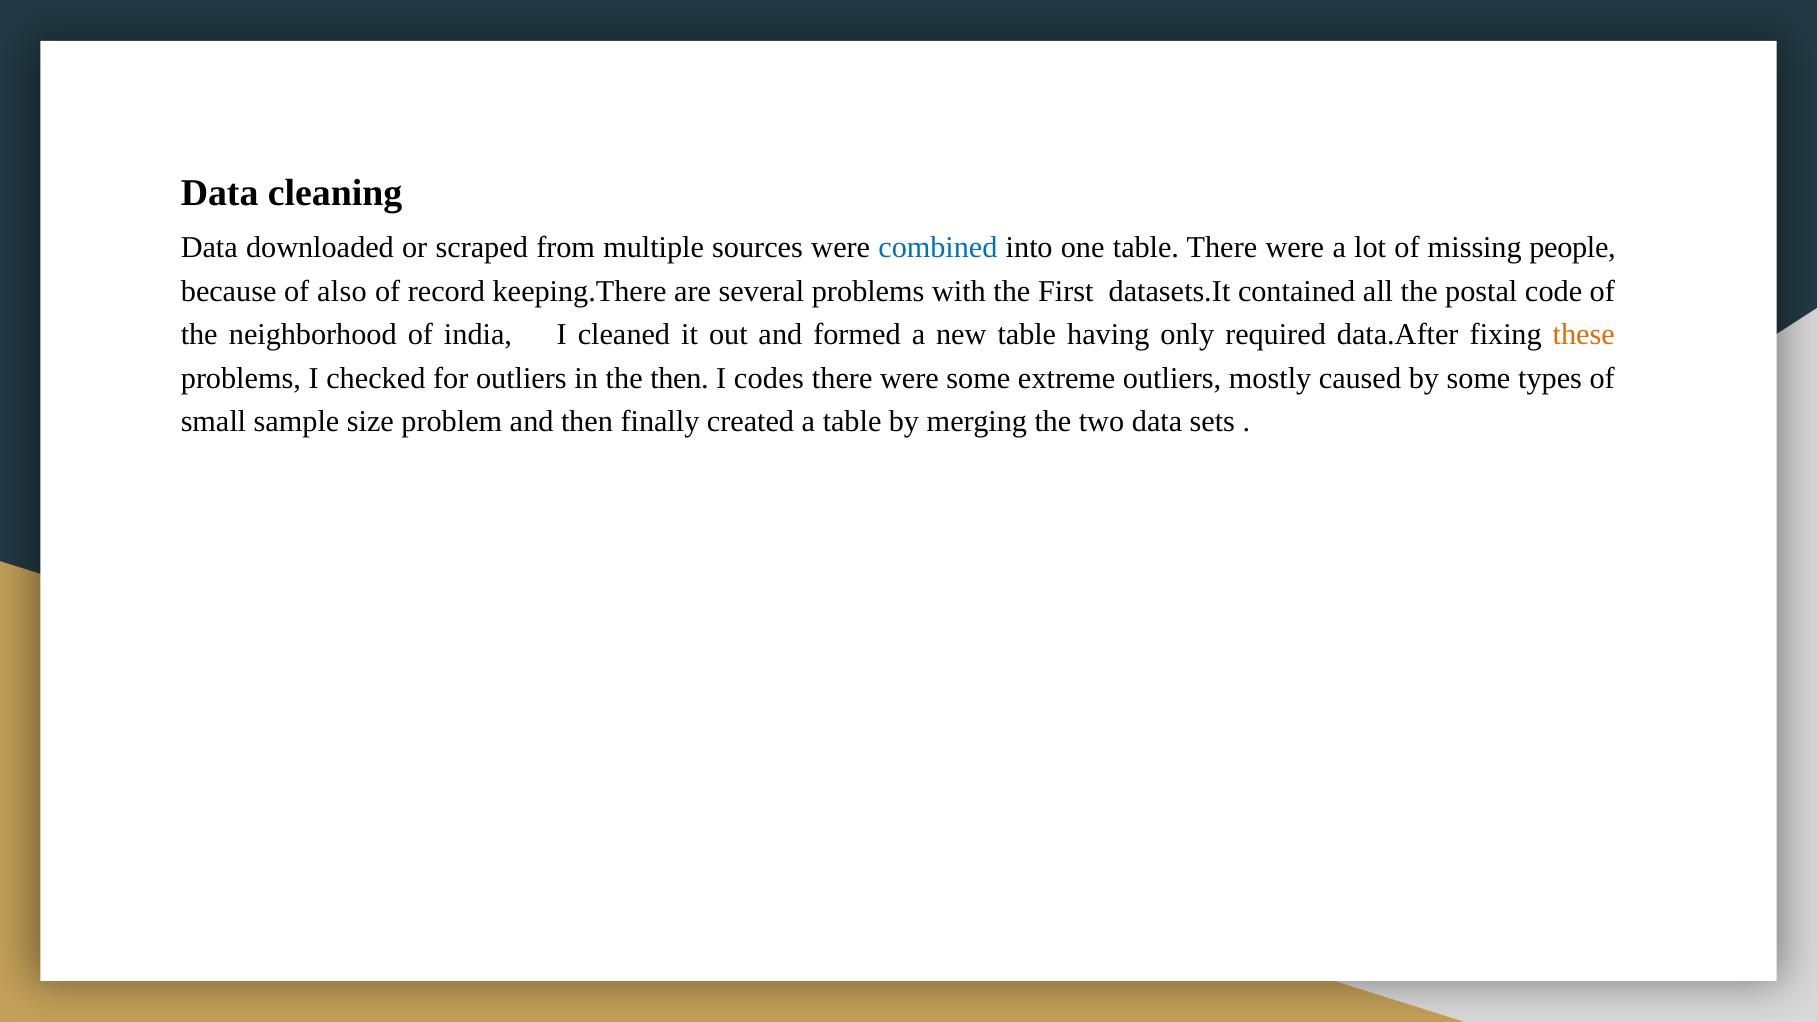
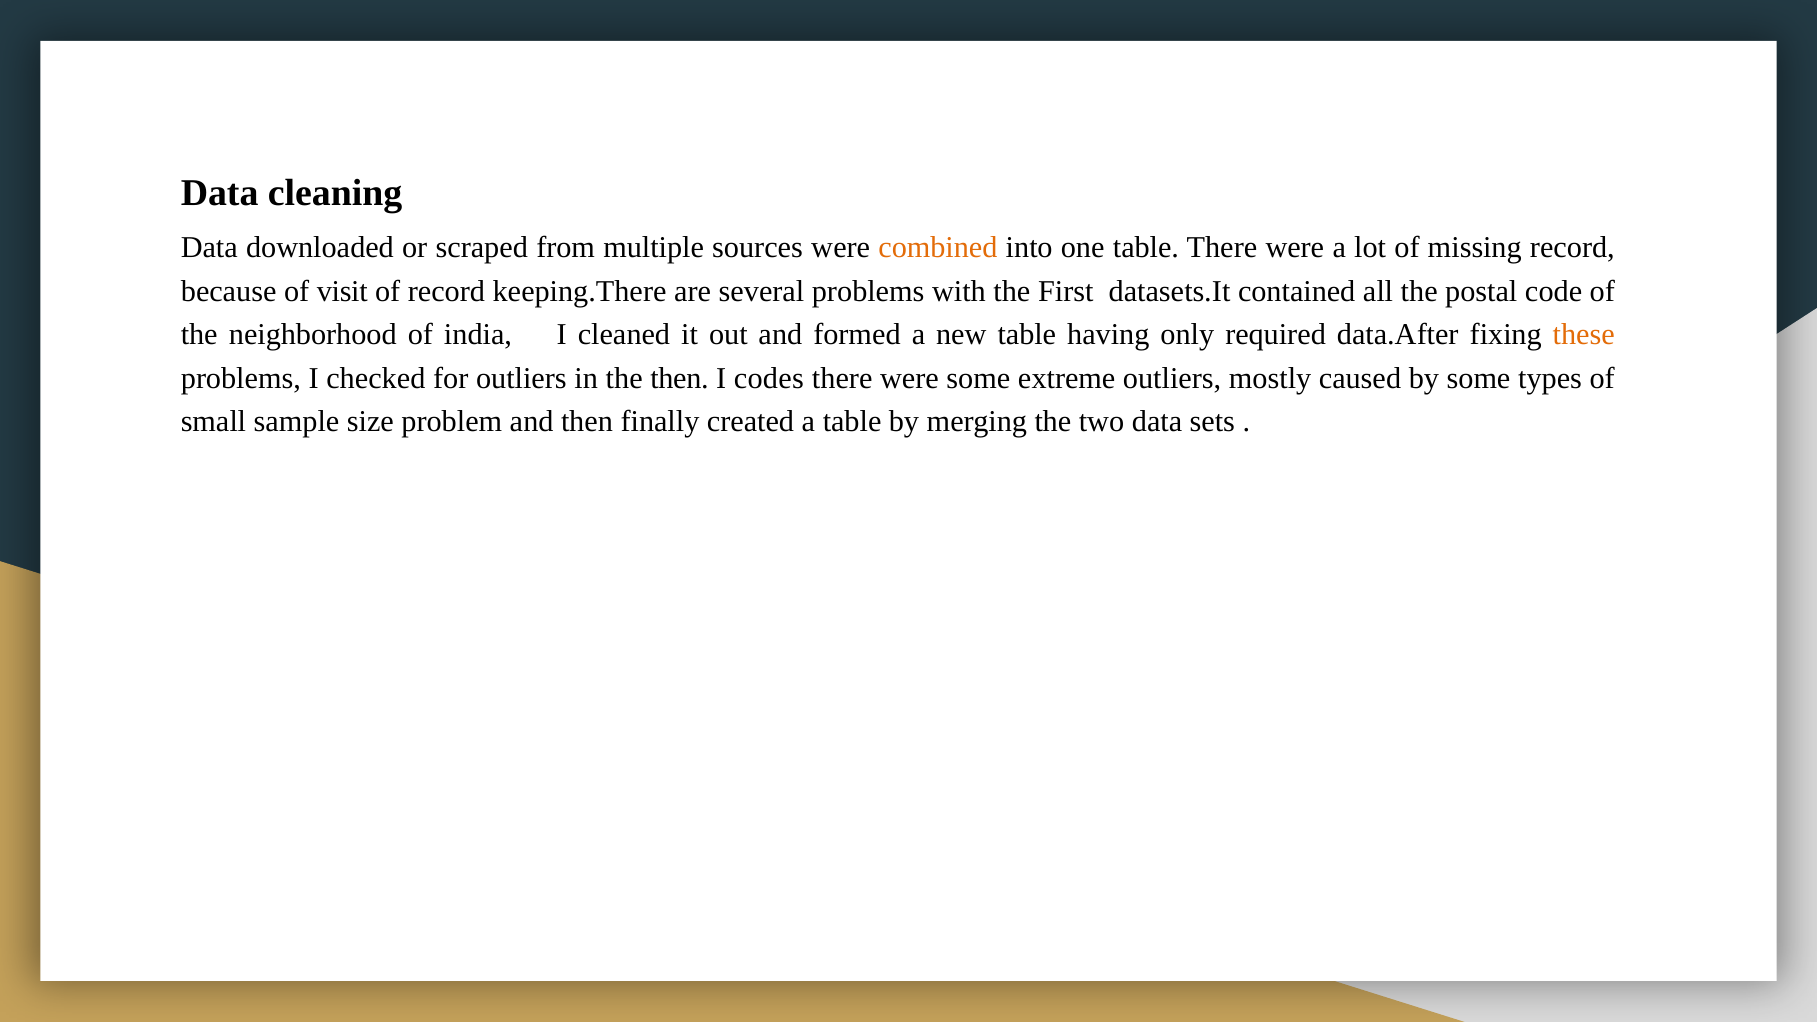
combined colour: blue -> orange
missing people: people -> record
also: also -> visit
